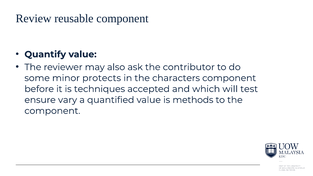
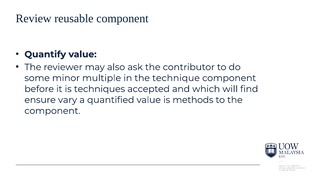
protects: protects -> multiple
characters: characters -> technique
test: test -> find
